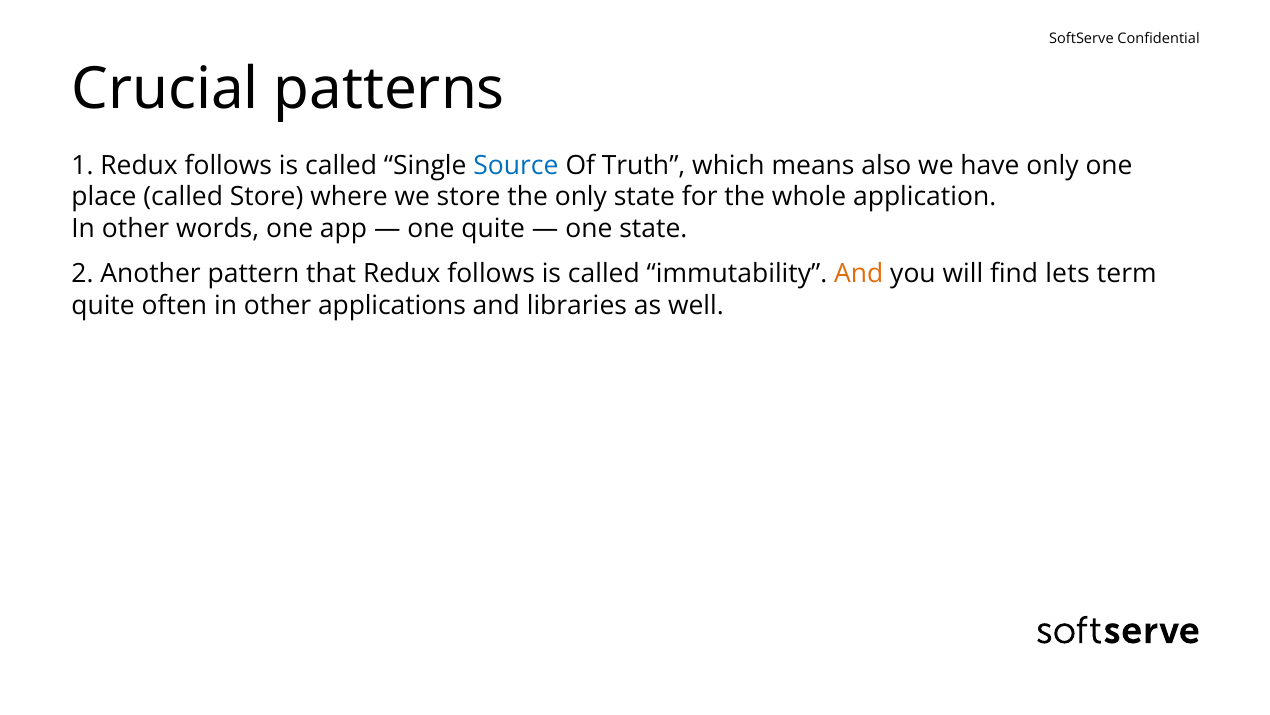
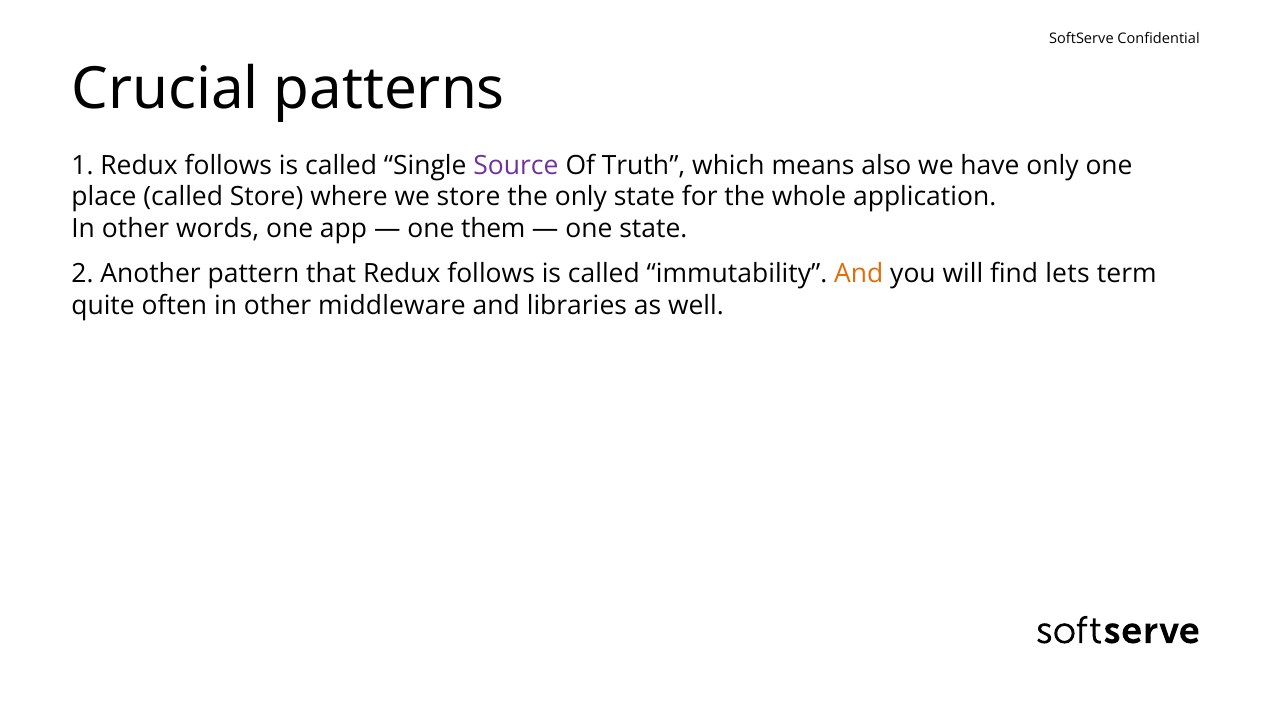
Source colour: blue -> purple
one quite: quite -> them
applications: applications -> middleware
